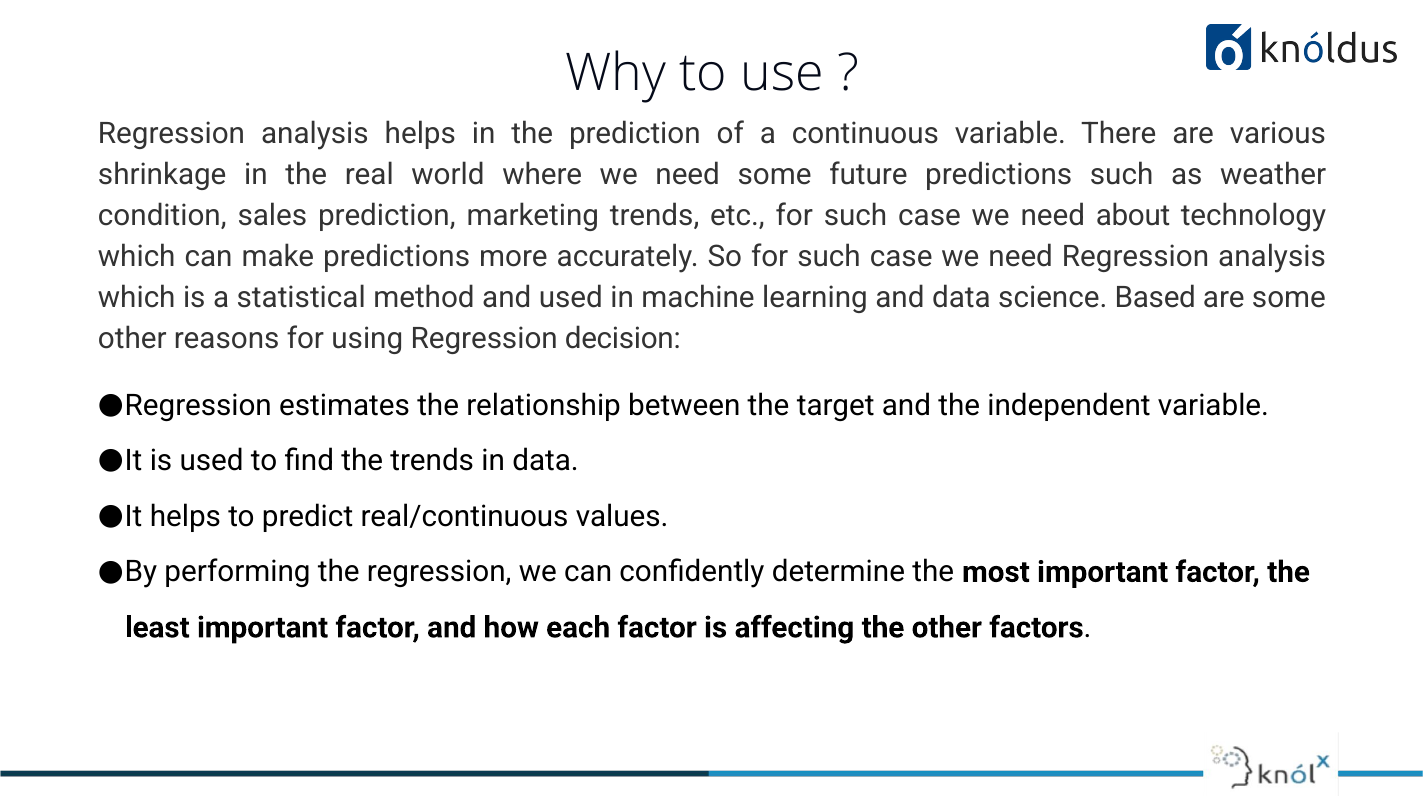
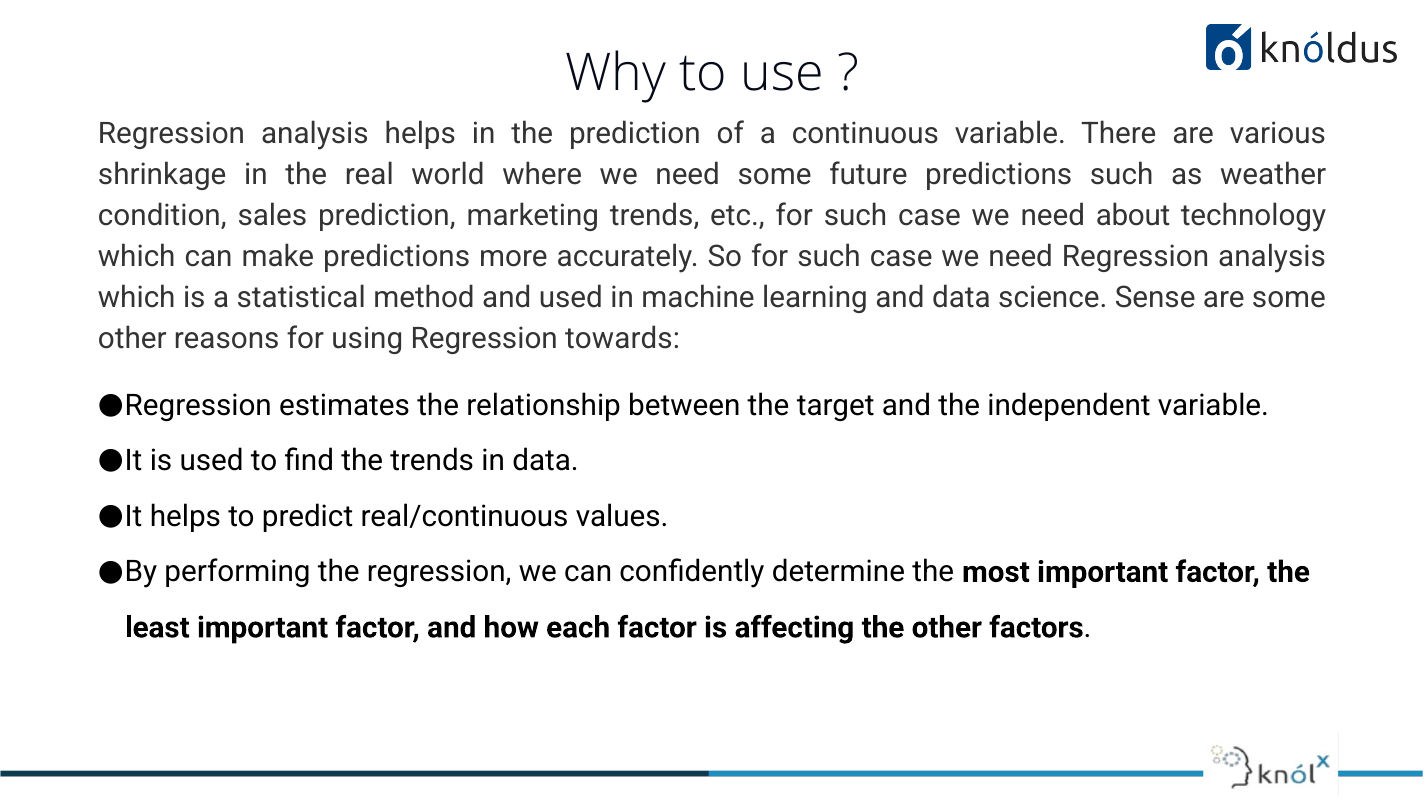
Based: Based -> Sense
decision: decision -> towards
